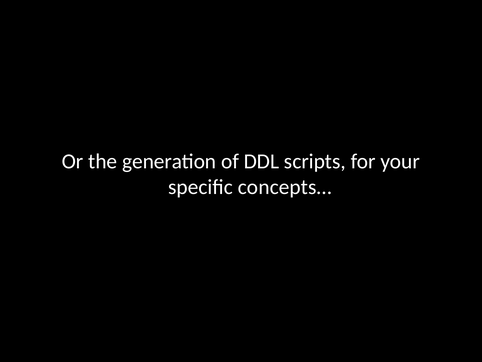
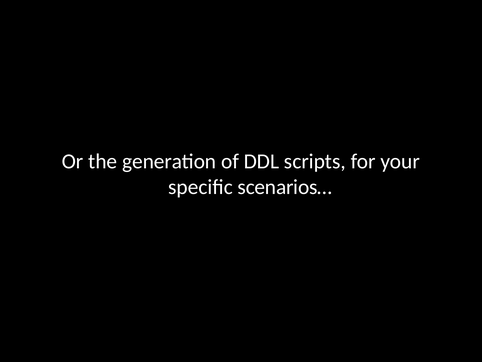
concepts…: concepts… -> scenarios…
